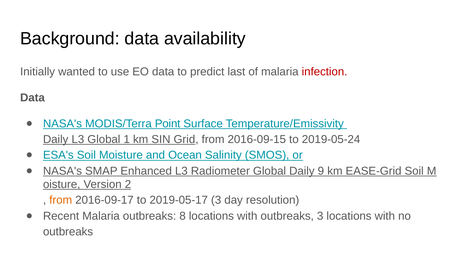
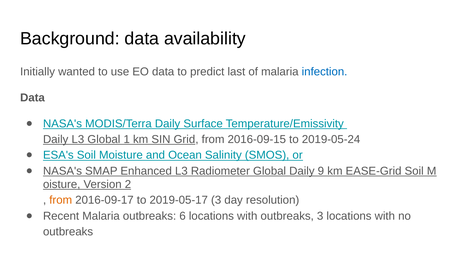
infection colour: red -> blue
MODIS/Terra Point: Point -> Daily
8: 8 -> 6
